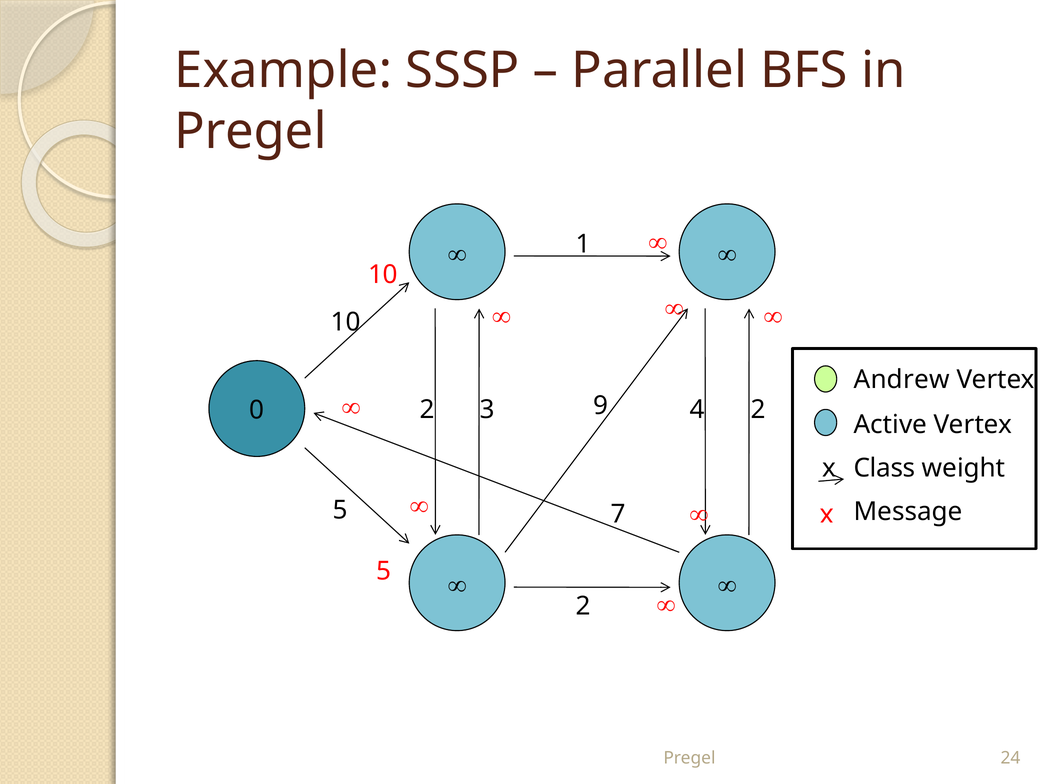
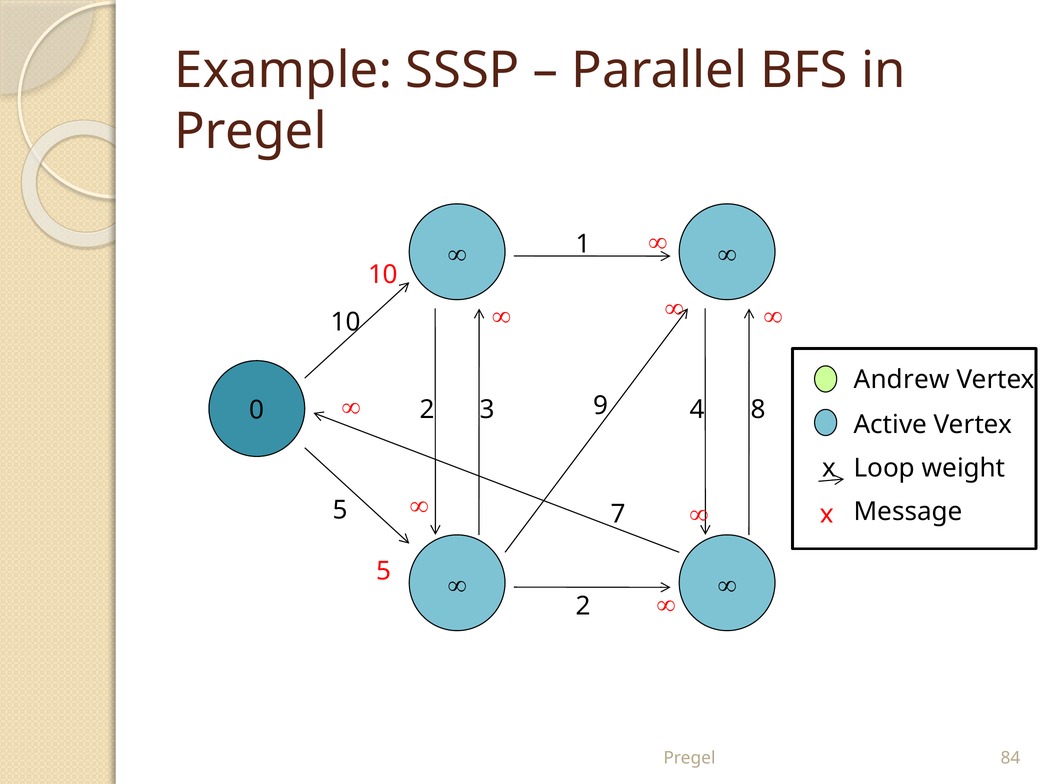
4 2: 2 -> 8
Class: Class -> Loop
24: 24 -> 84
